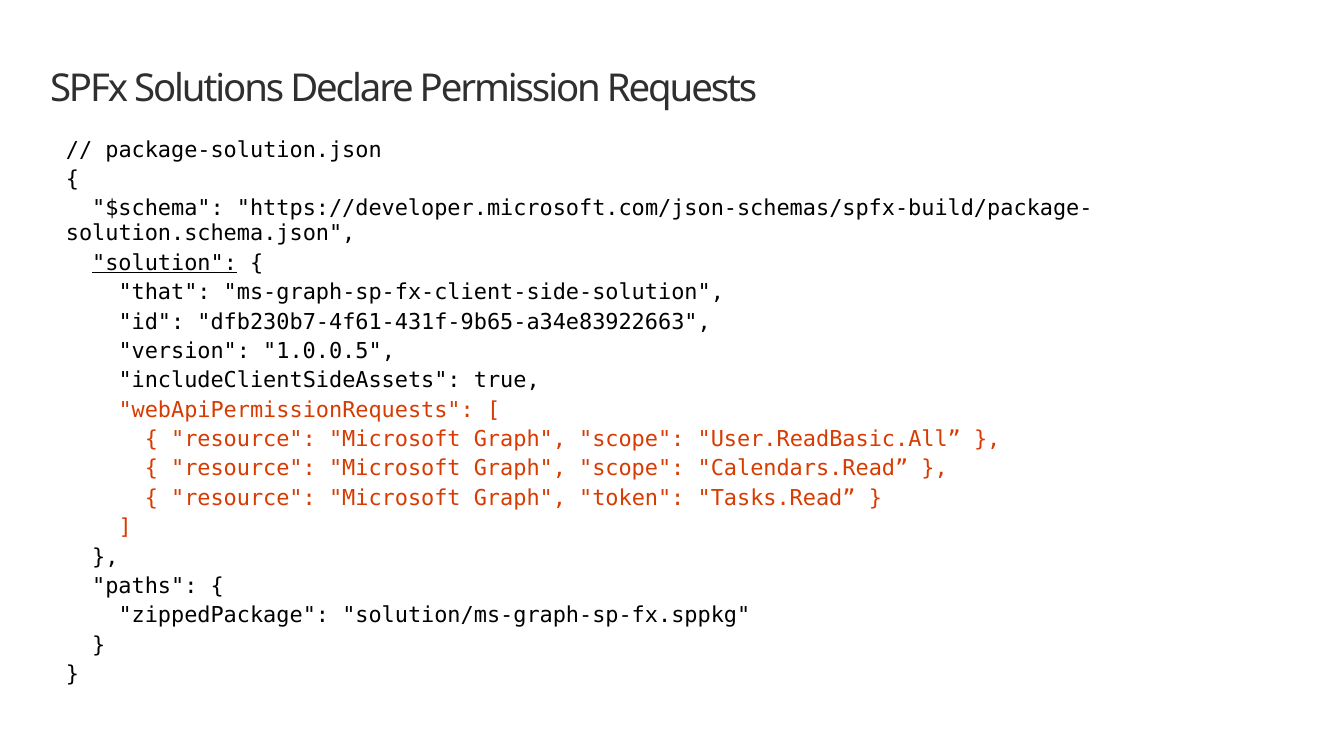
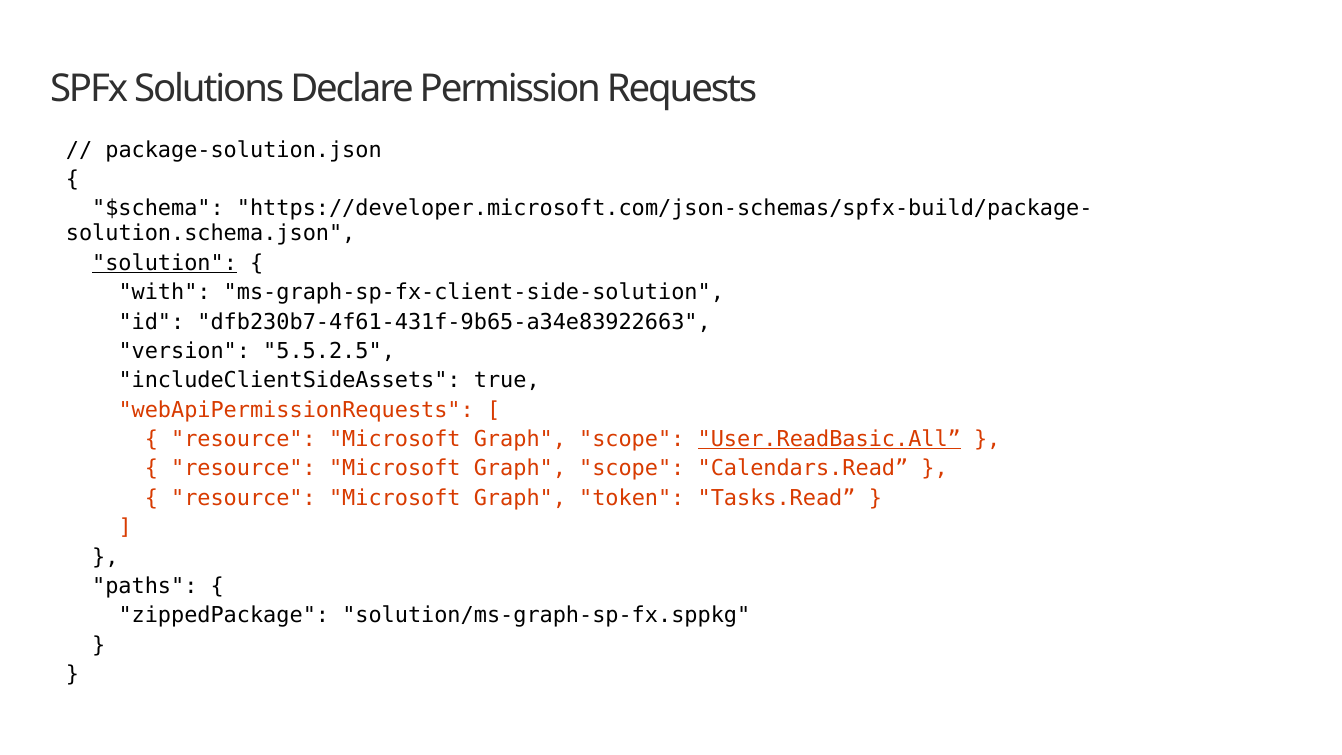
that: that -> with
1.0.0.5: 1.0.0.5 -> 5.5.2.5
User.ReadBasic.All underline: none -> present
